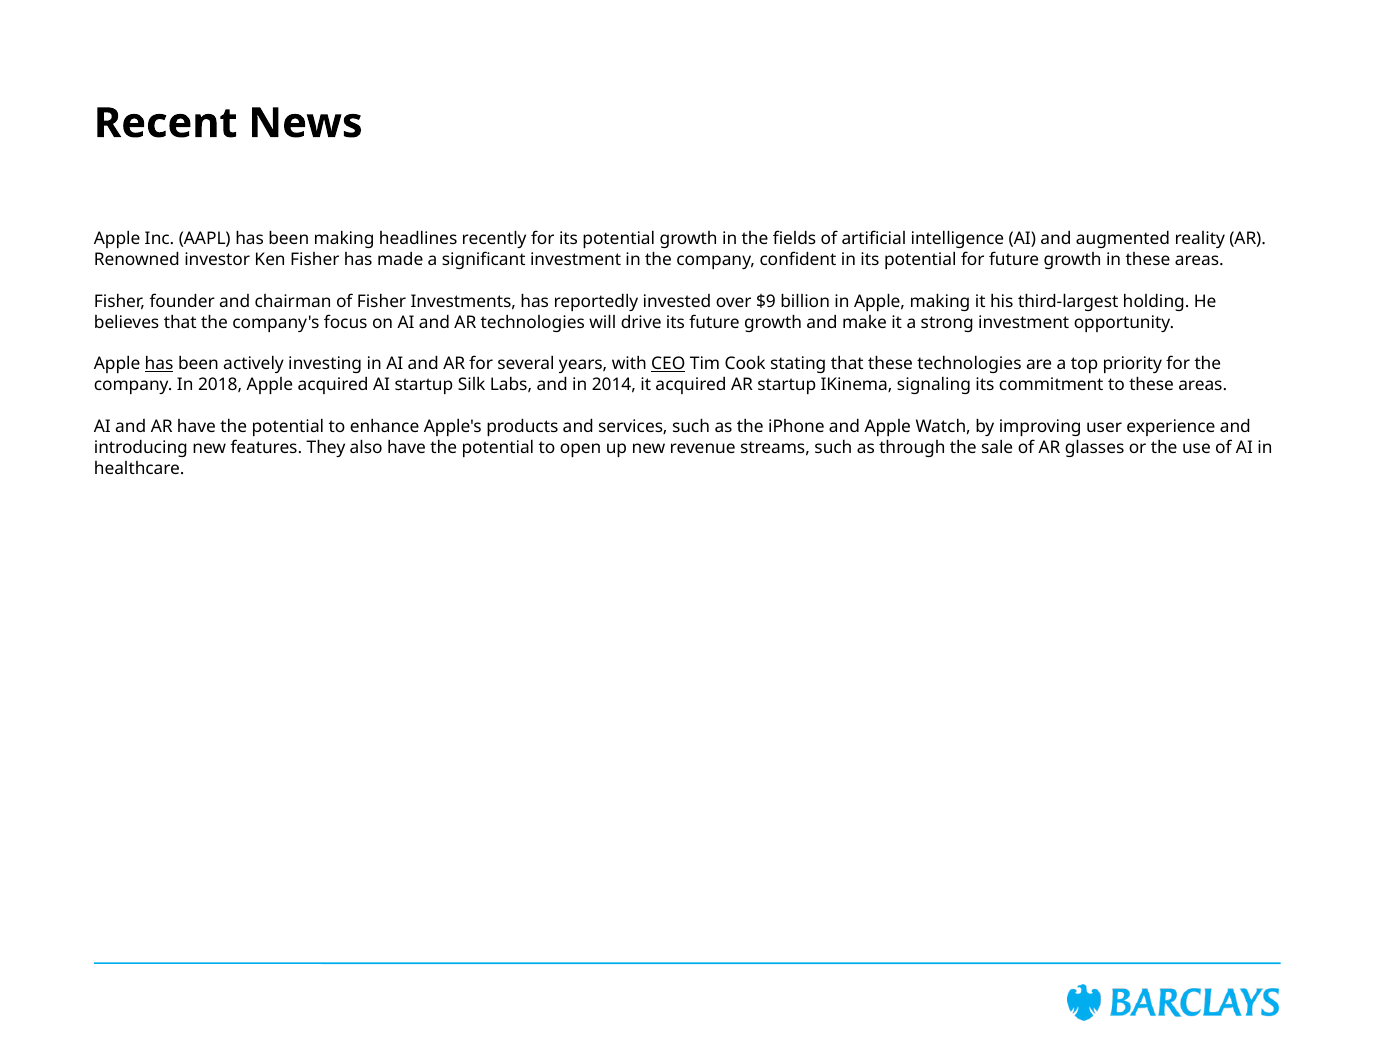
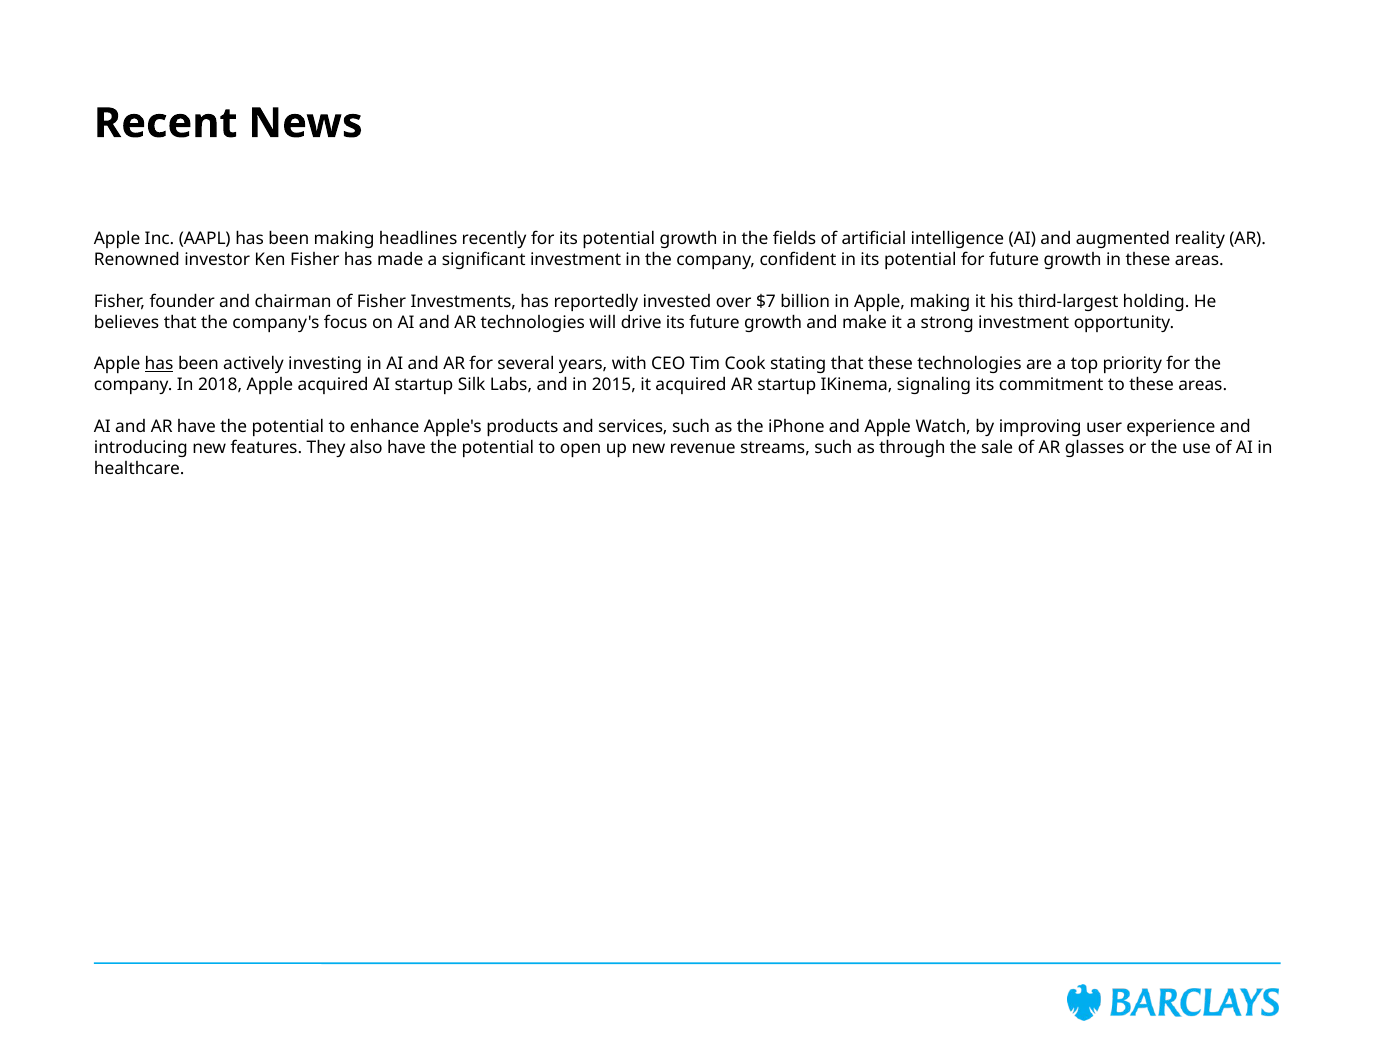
$9: $9 -> $7
CEO underline: present -> none
2014: 2014 -> 2015
